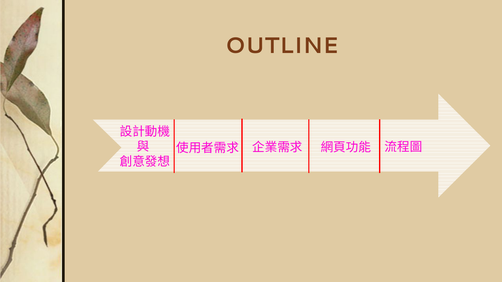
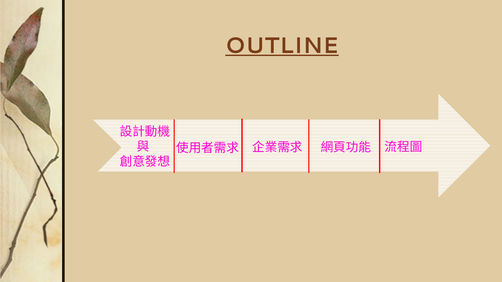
OUTLINE underline: none -> present
